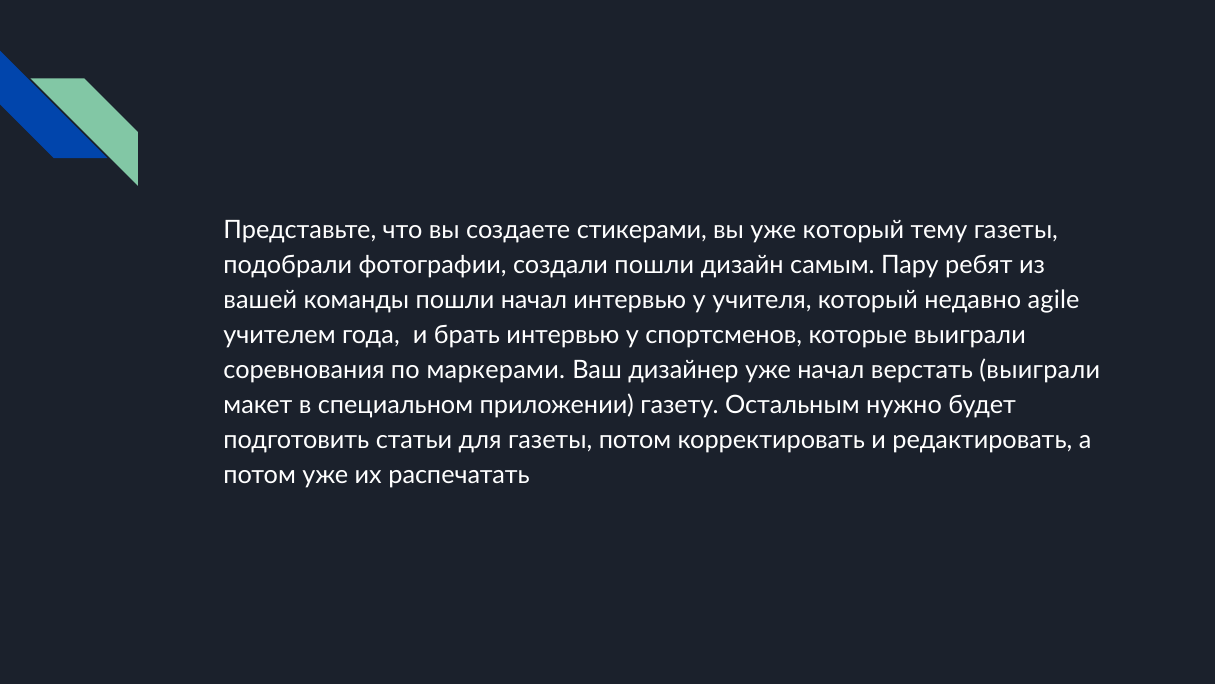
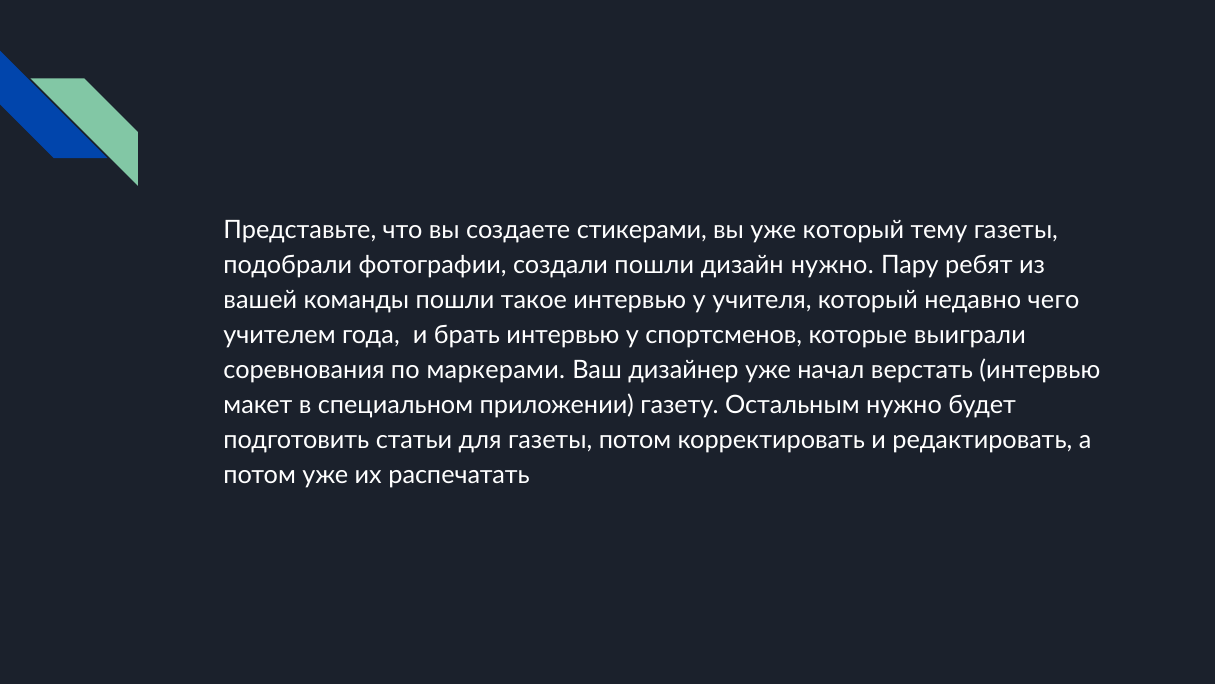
дизайн самым: самым -> нужно
пошли начал: начал -> такое
agile: agile -> чего
верстать выиграли: выиграли -> интервью
